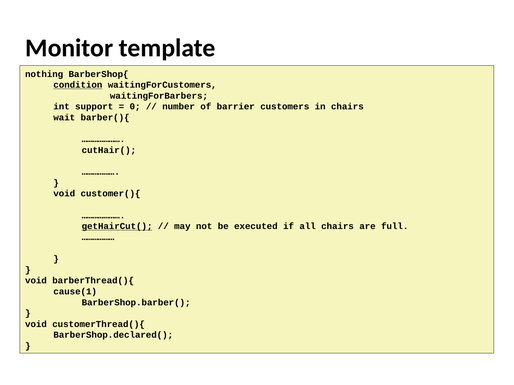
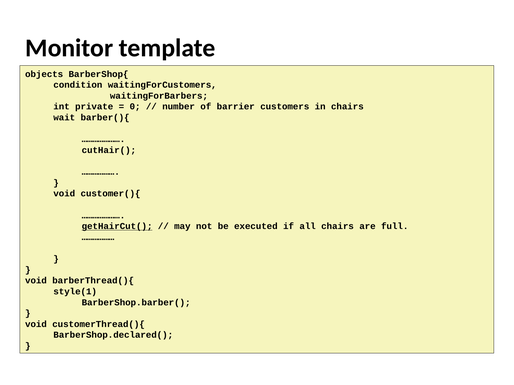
nothing: nothing -> objects
condition underline: present -> none
support: support -> private
cause(1: cause(1 -> style(1
